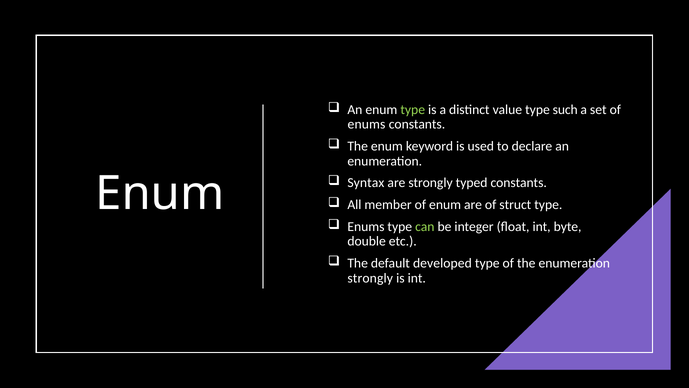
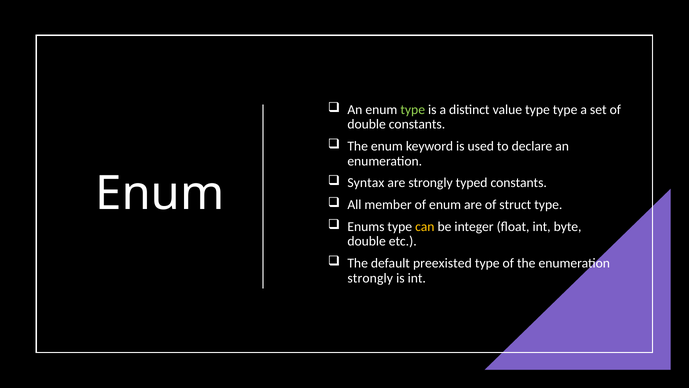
type such: such -> type
enums at (367, 124): enums -> double
can colour: light green -> yellow
developed: developed -> preexisted
